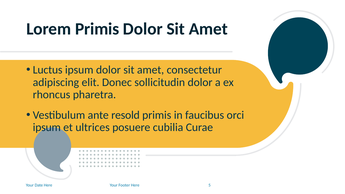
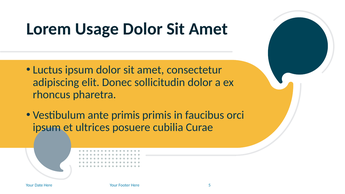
Lorem Primis: Primis -> Usage
ante resold: resold -> primis
